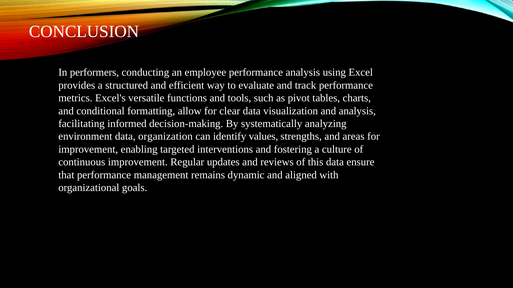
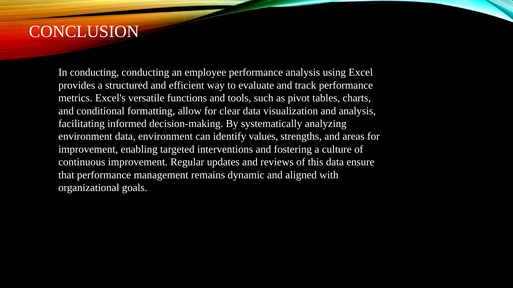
In performers: performers -> conducting
data organization: organization -> environment
